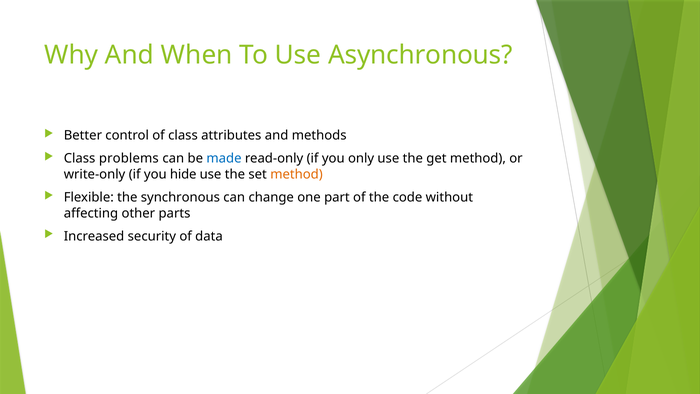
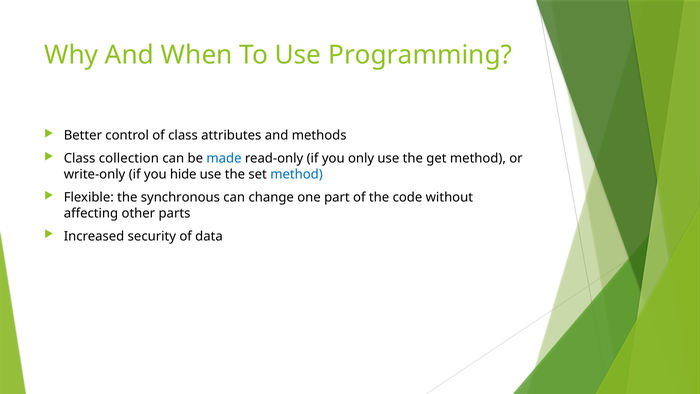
Asynchronous: Asynchronous -> Programming
problems: problems -> collection
method at (296, 174) colour: orange -> blue
